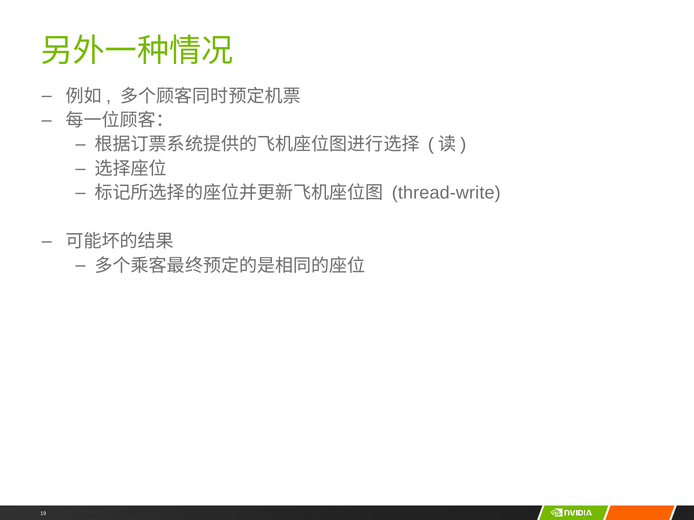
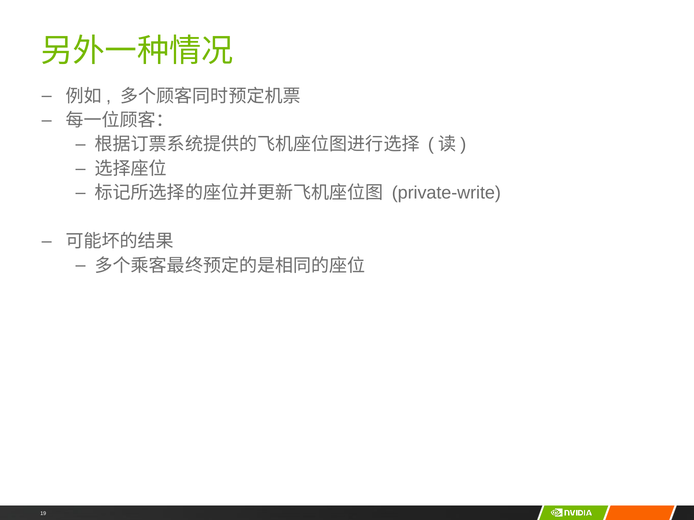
thread-write: thread-write -> private-write
